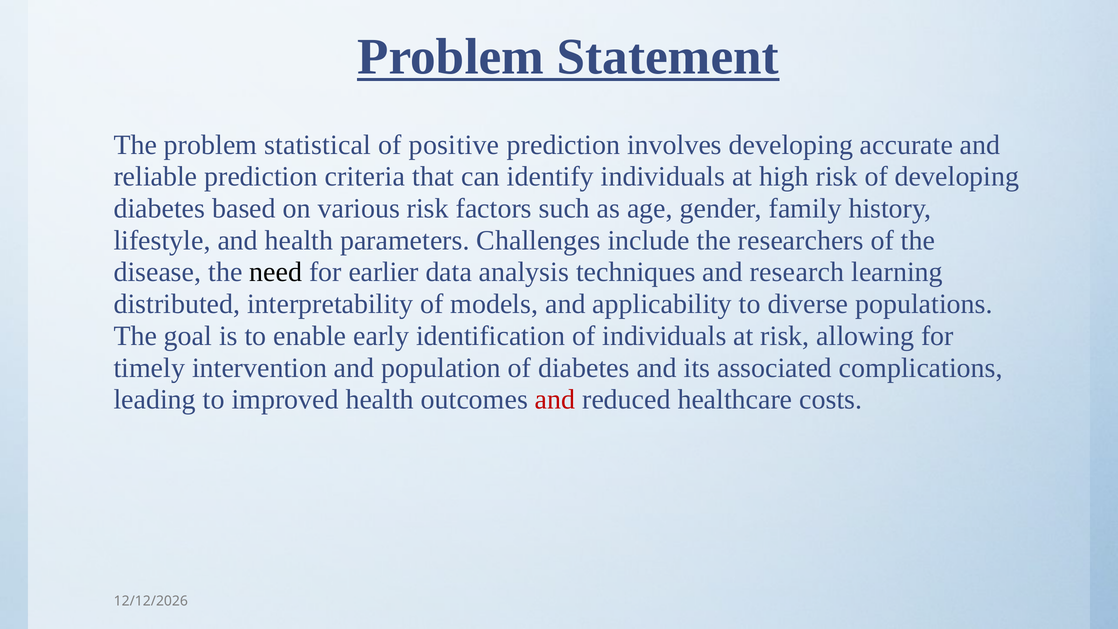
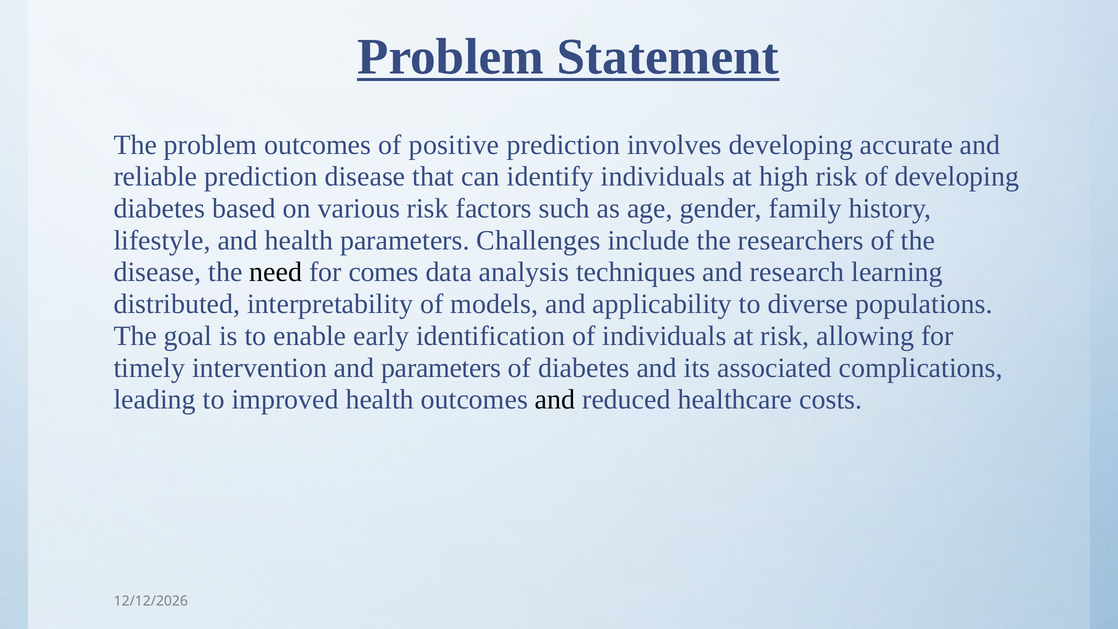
problem statistical: statistical -> outcomes
prediction criteria: criteria -> disease
earlier: earlier -> comes
and population: population -> parameters
and at (555, 400) colour: red -> black
